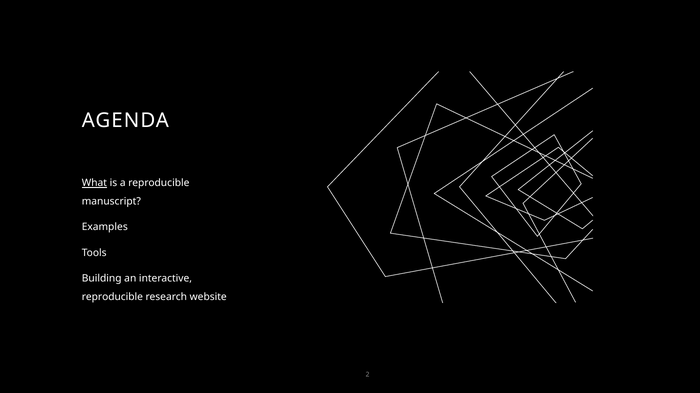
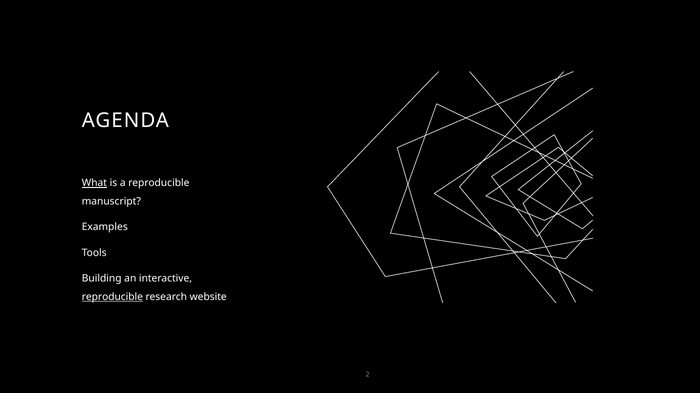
reproducible at (112, 297) underline: none -> present
